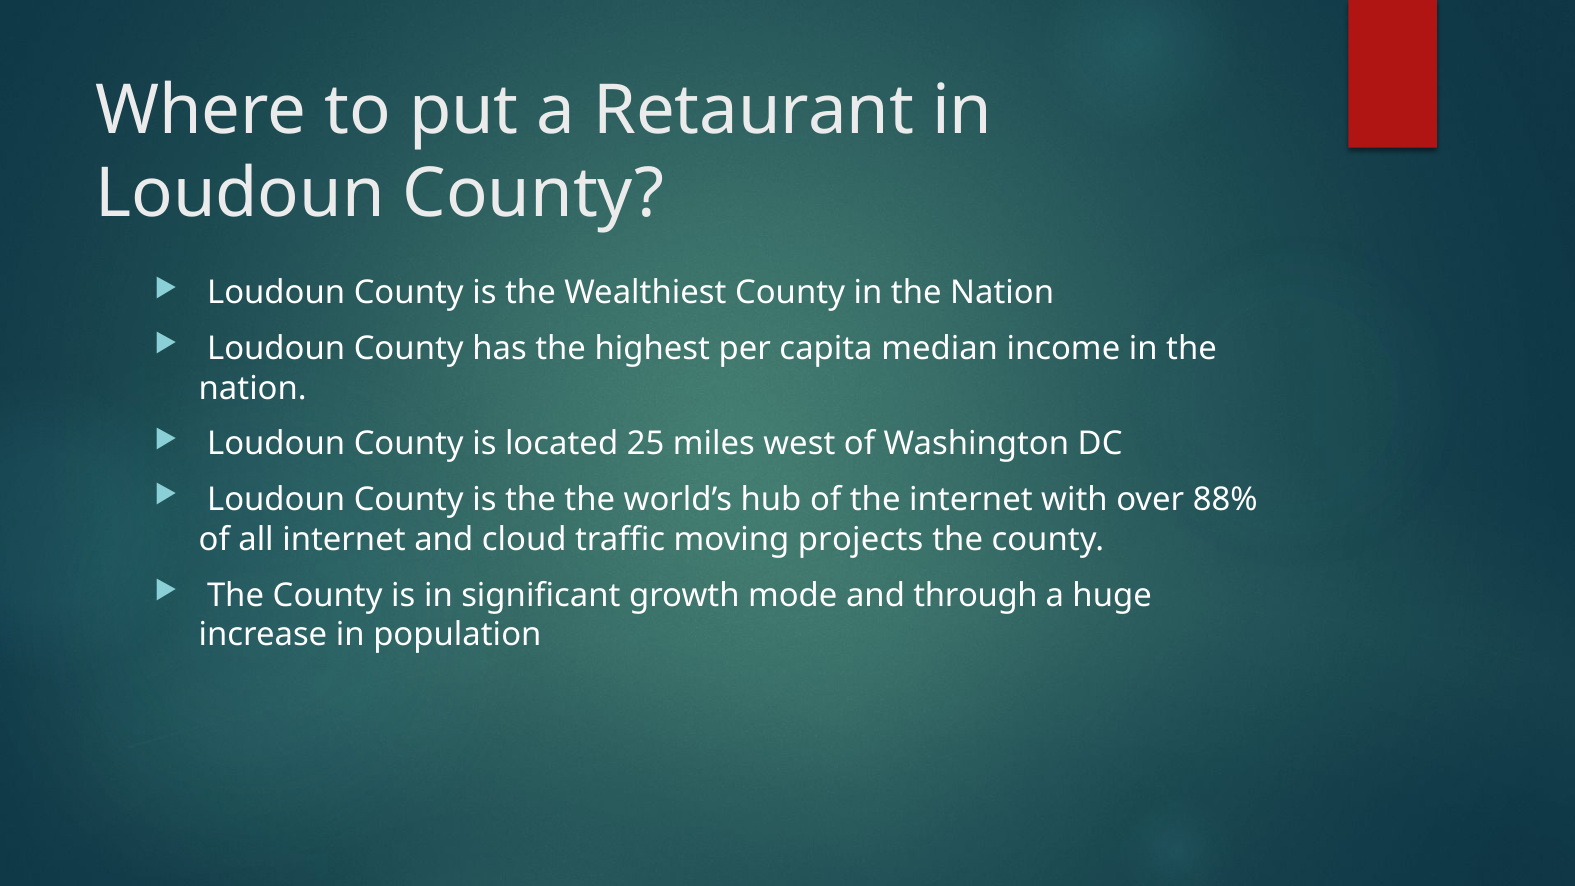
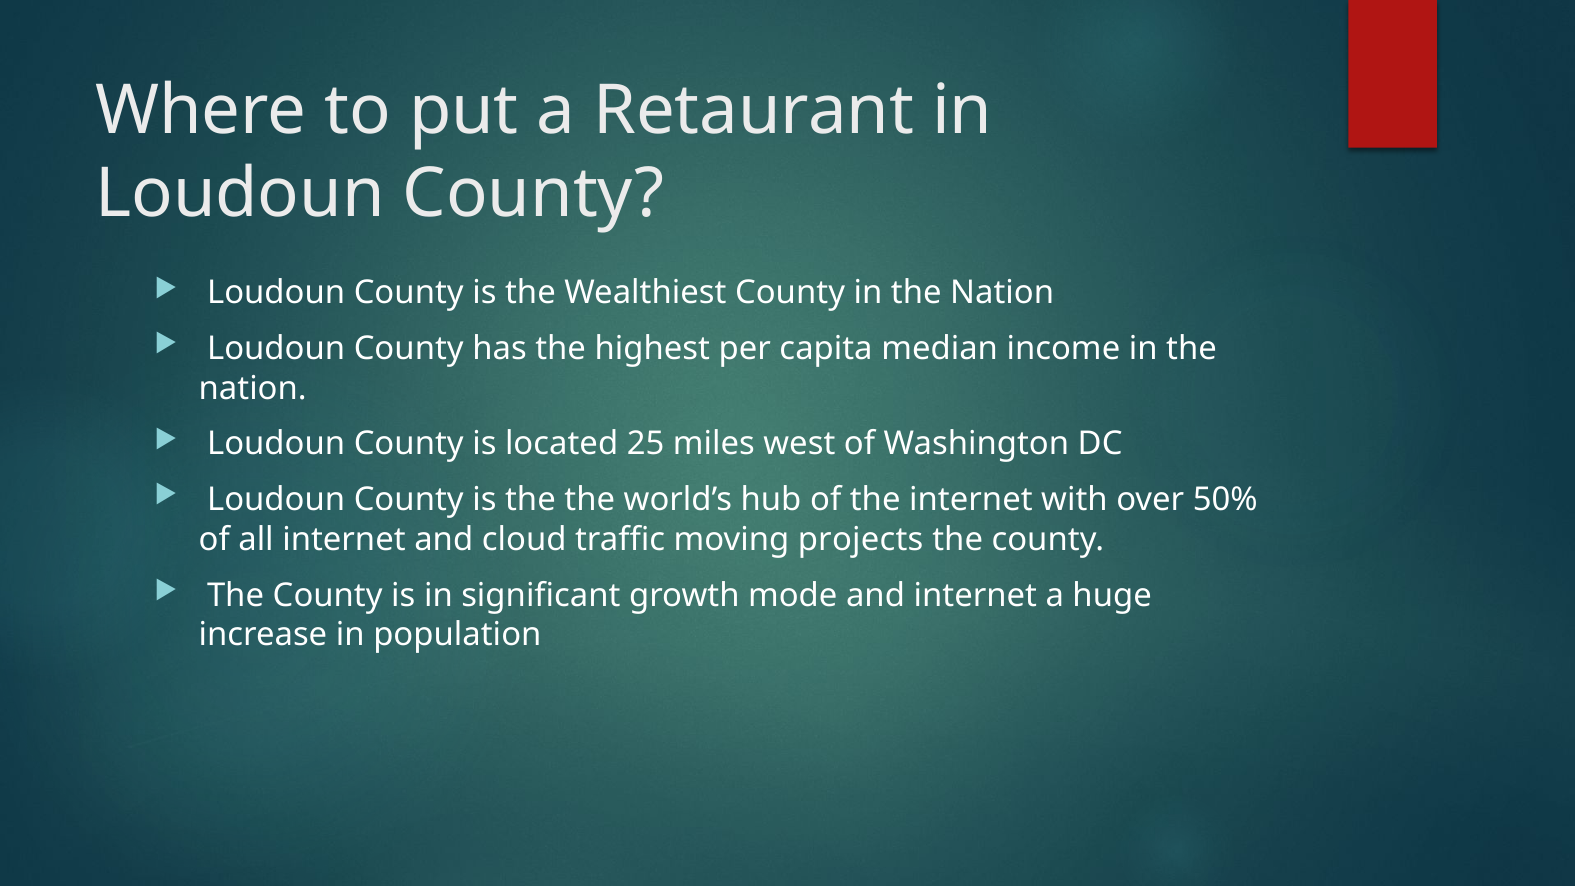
88%: 88% -> 50%
and through: through -> internet
